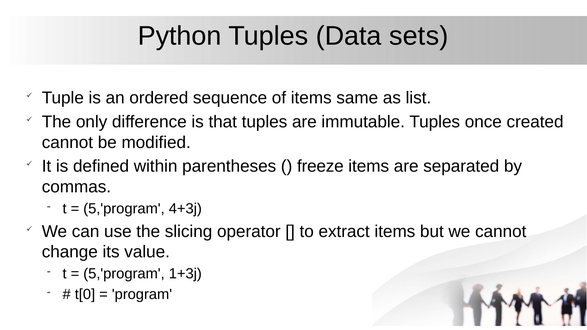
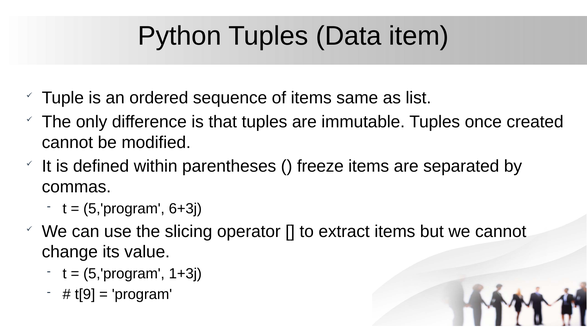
sets: sets -> item
4+3j: 4+3j -> 6+3j
t[0: t[0 -> t[9
